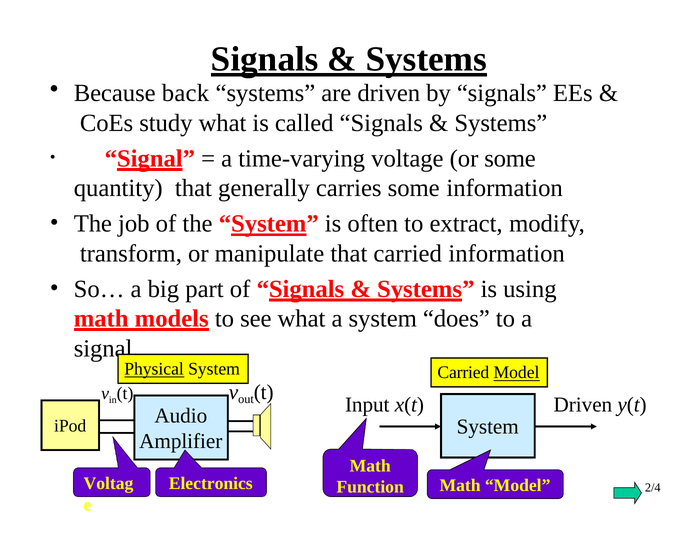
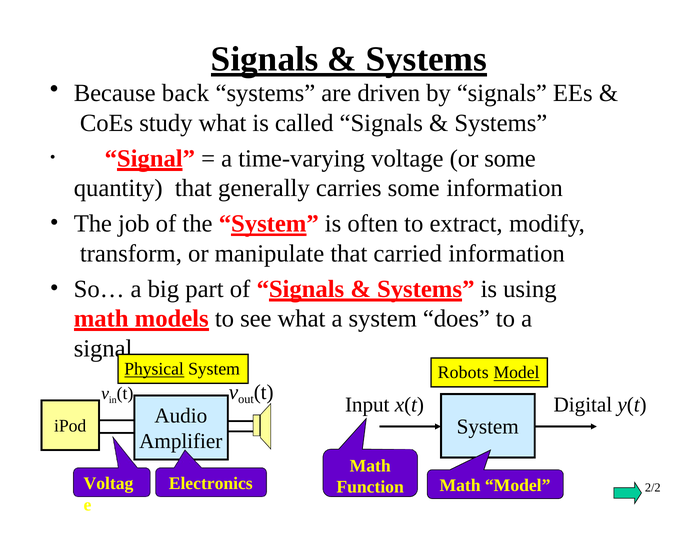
Carried at (463, 373): Carried -> Robots
x(t Driven: Driven -> Digital
2/4: 2/4 -> 2/2
